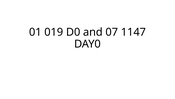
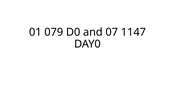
019: 019 -> 079
